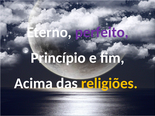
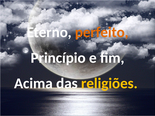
perfeito colour: purple -> orange
